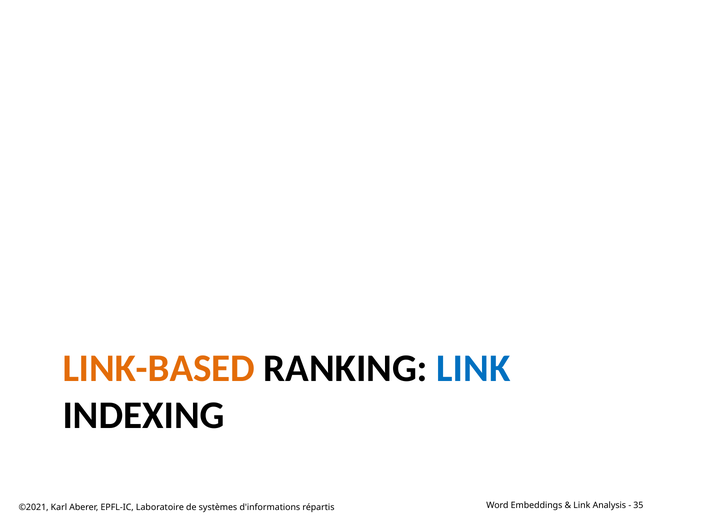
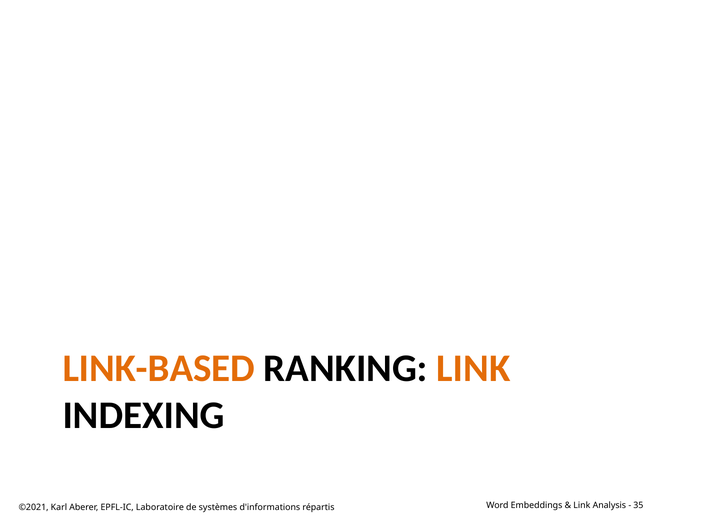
LINK at (473, 368) colour: blue -> orange
